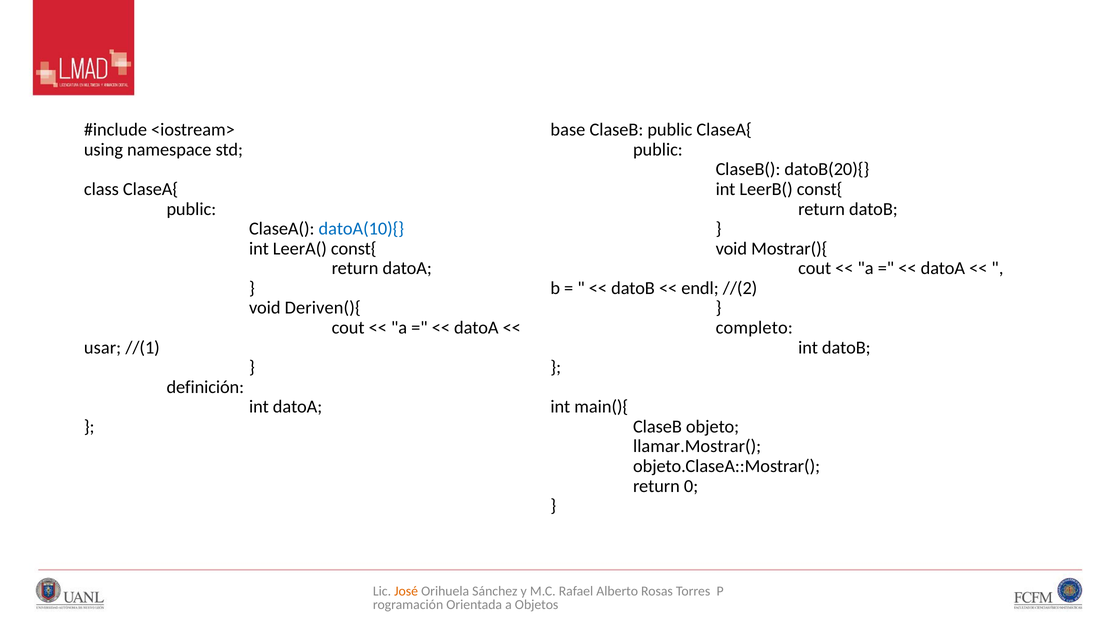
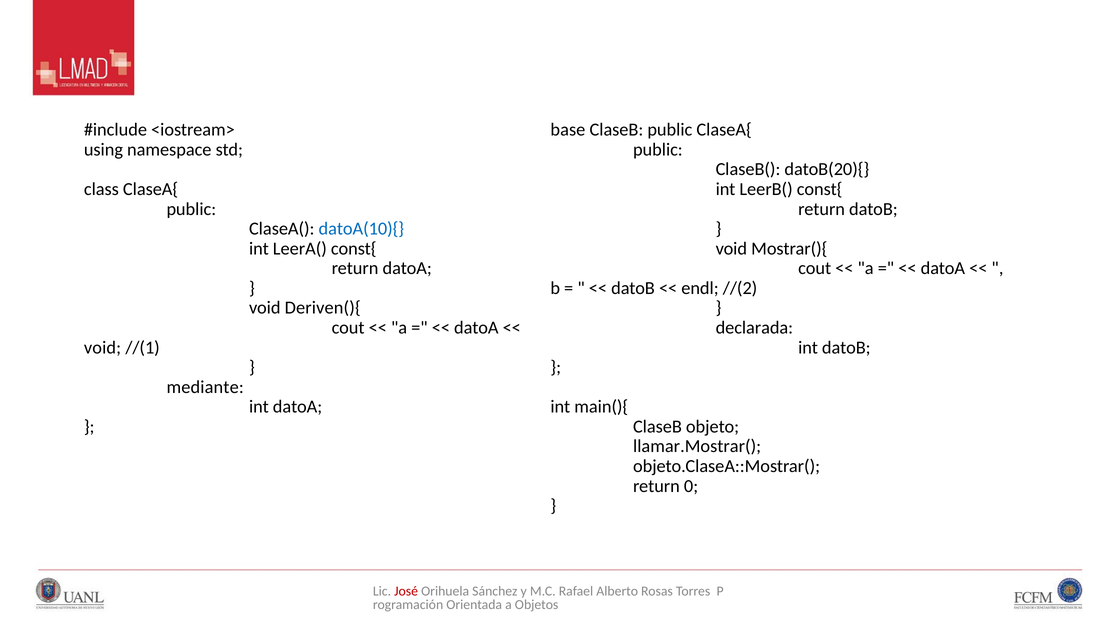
completo: completo -> declarada
usar at (103, 348): usar -> void
definición: definición -> mediante
José colour: orange -> red
